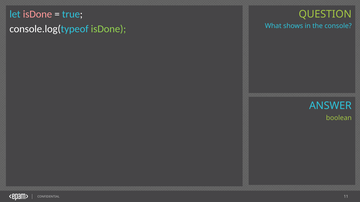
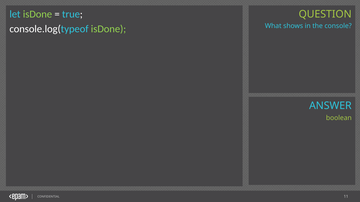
isDone at (37, 14) colour: pink -> light green
